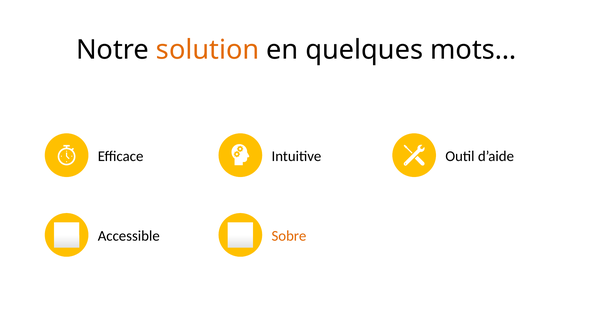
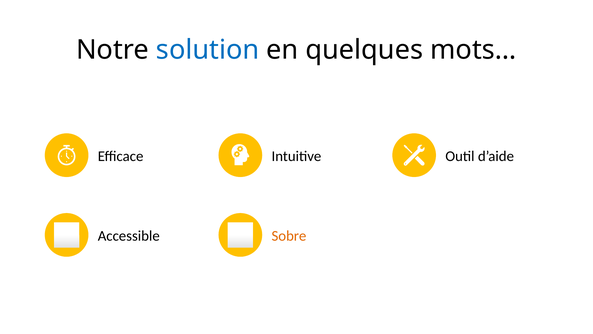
solution colour: orange -> blue
